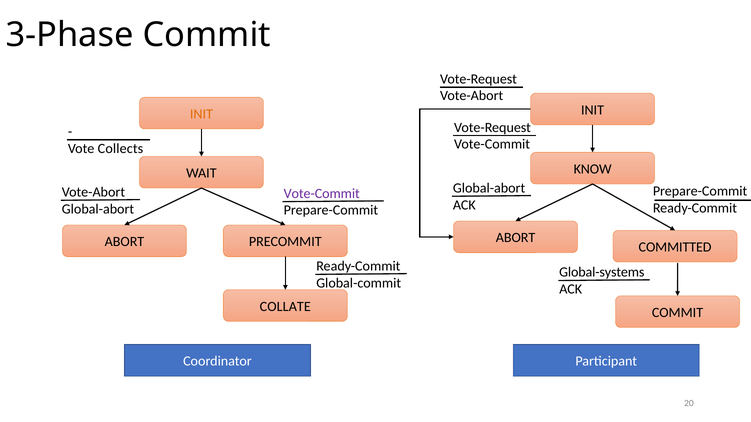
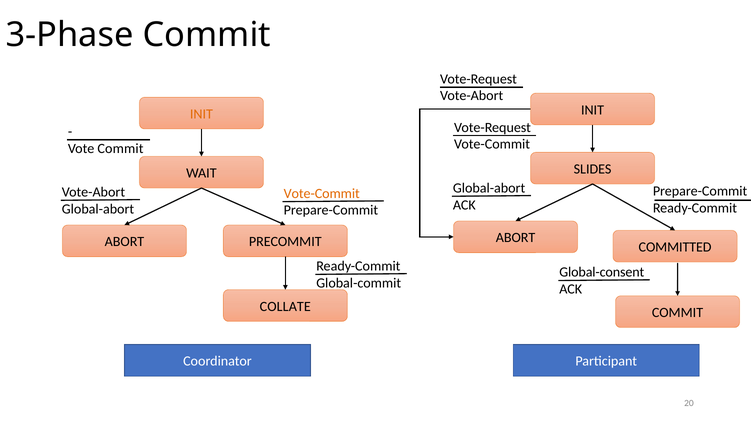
Vote Collects: Collects -> Commit
KNOW: KNOW -> SLIDES
Vote-Commit at (322, 194) colour: purple -> orange
Global-systems: Global-systems -> Global-consent
